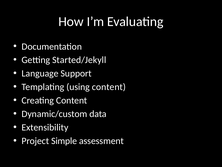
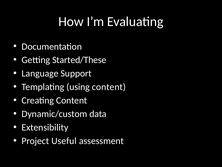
Started/Jekyll: Started/Jekyll -> Started/These
Simple: Simple -> Useful
